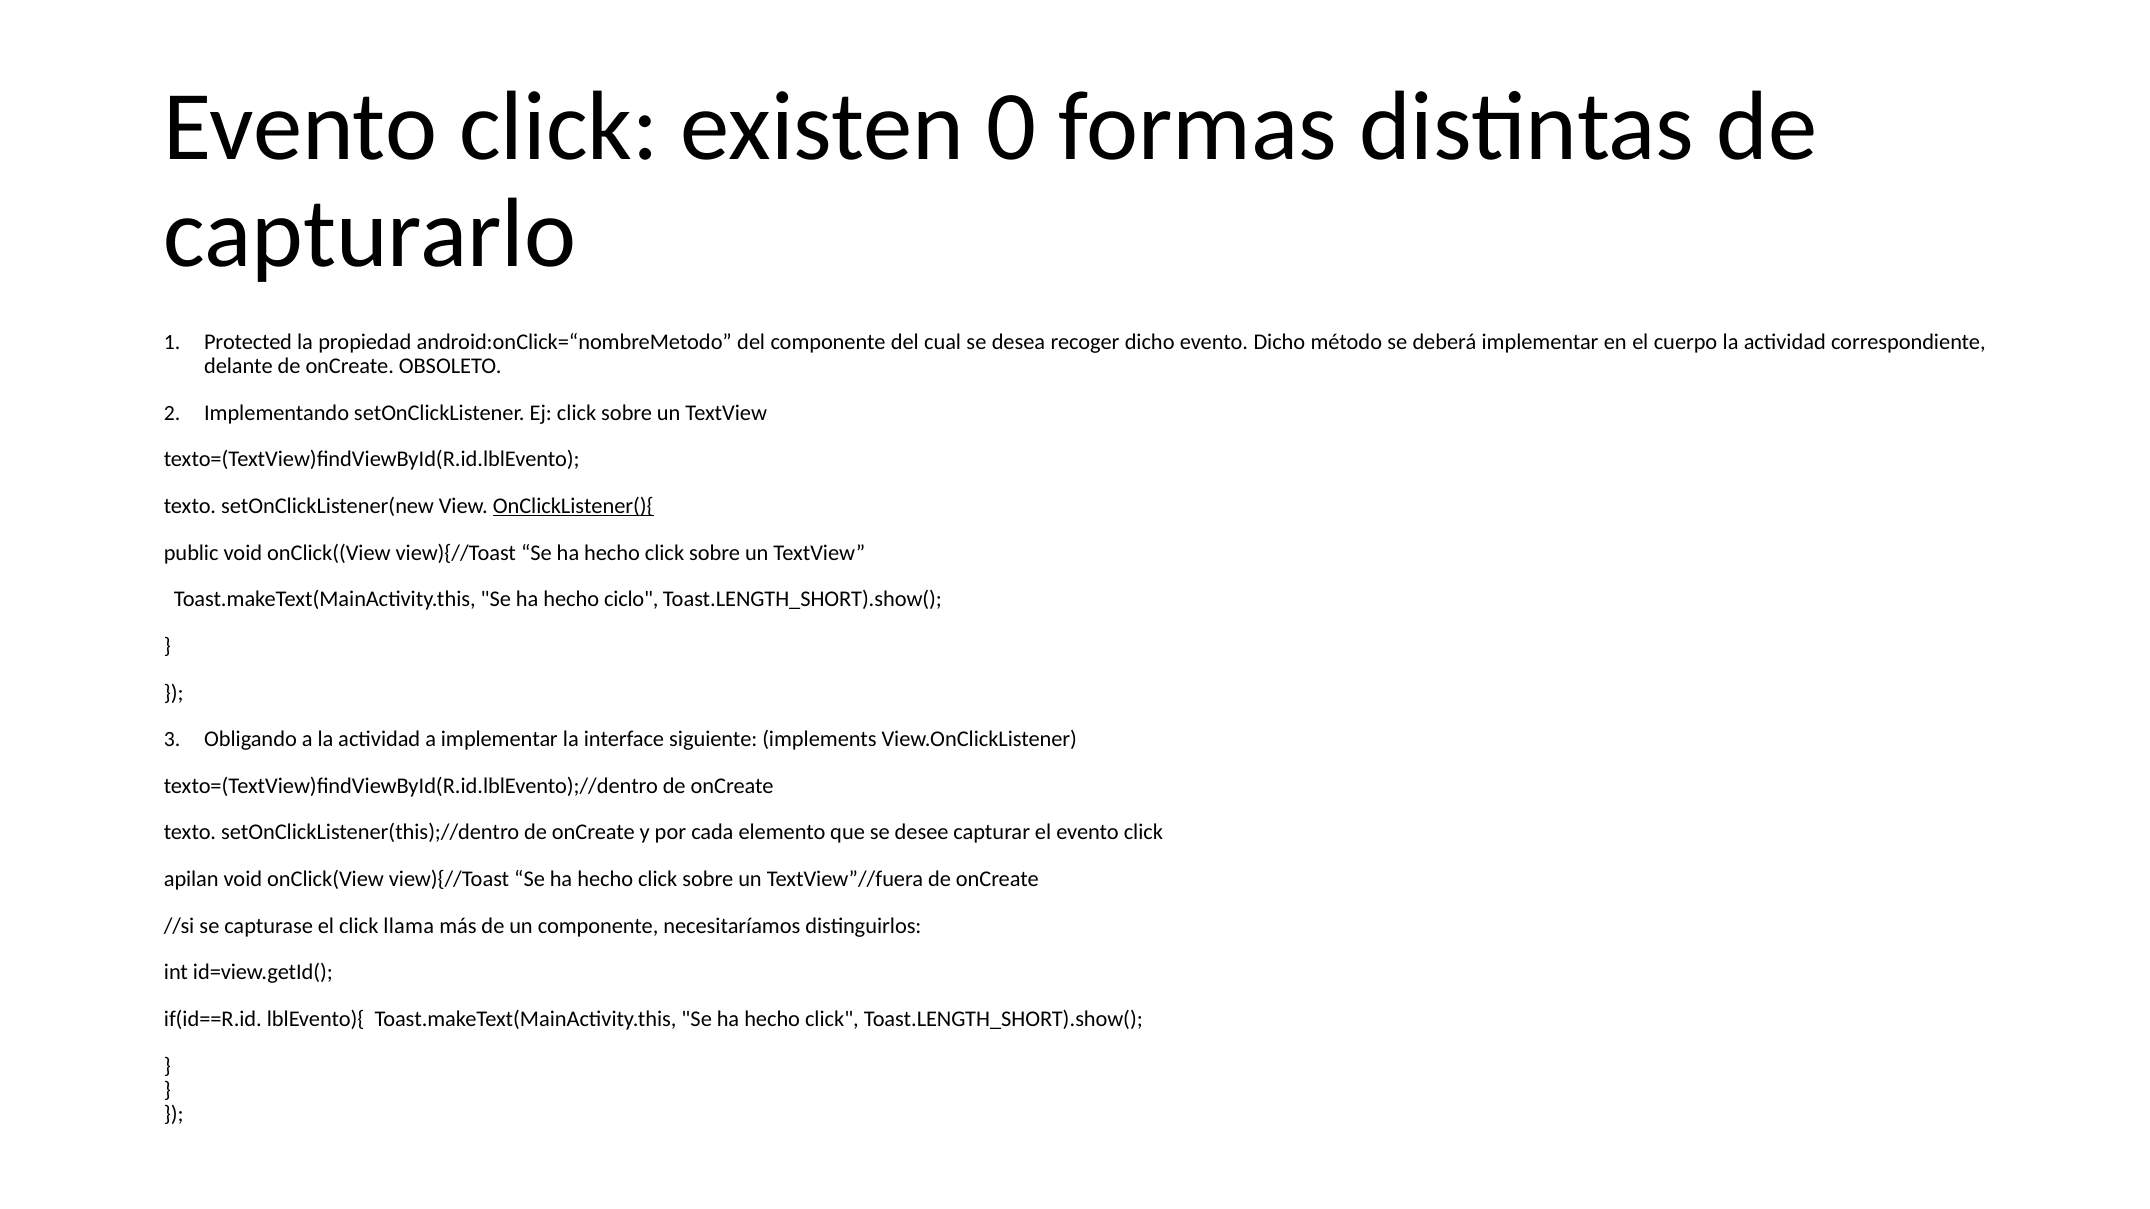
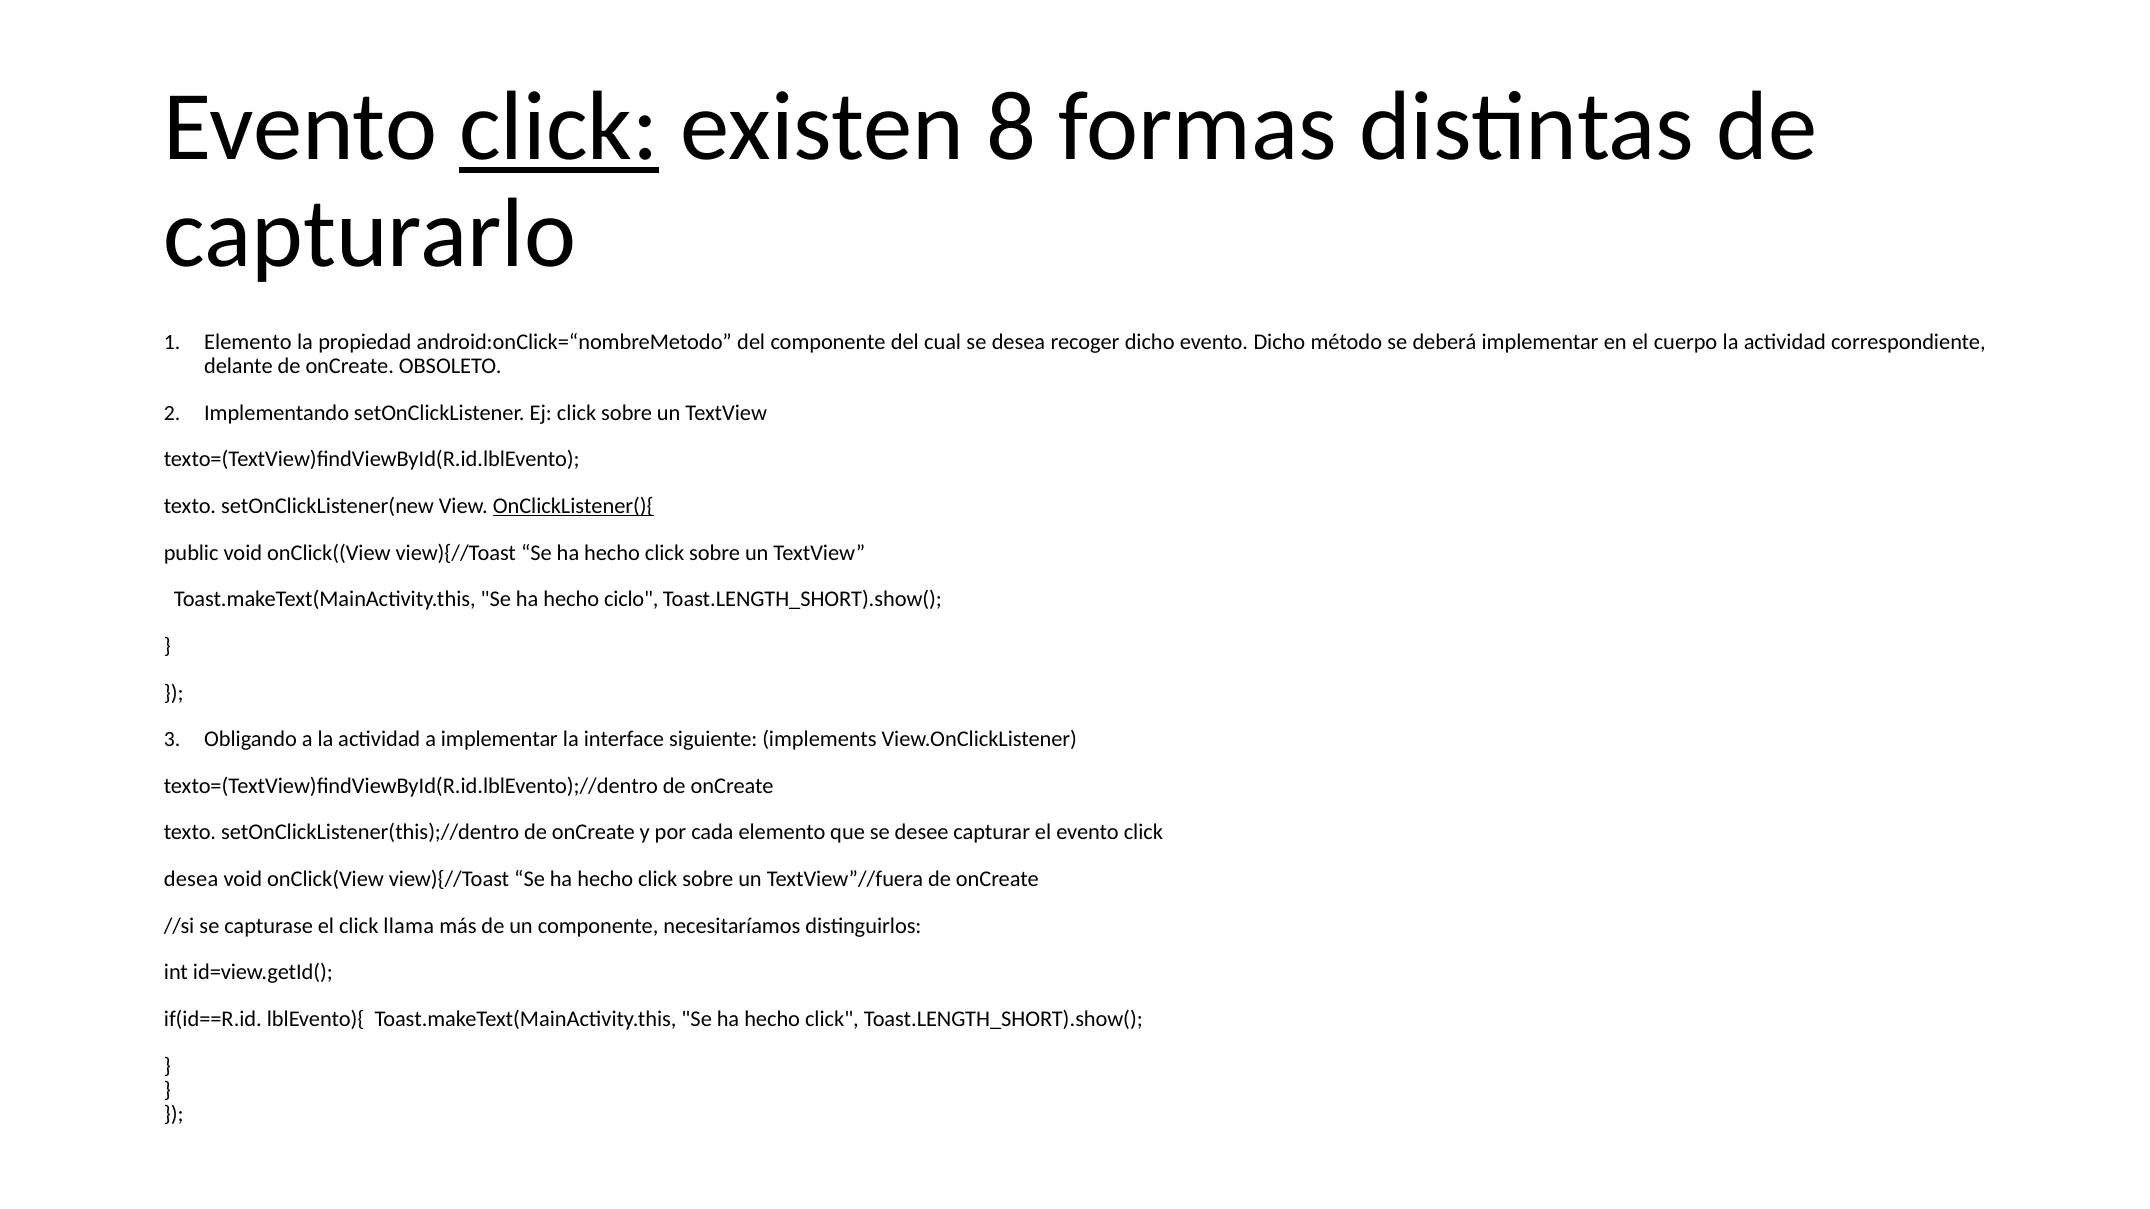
click at (559, 127) underline: none -> present
0: 0 -> 8
Protected at (248, 342): Protected -> Elemento
apilan at (191, 879): apilan -> desea
